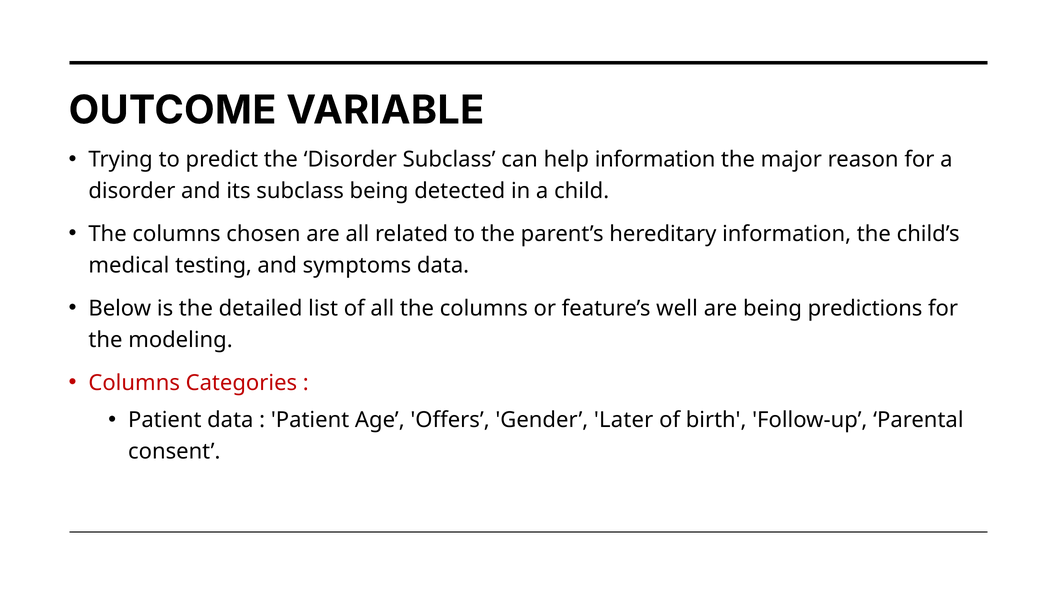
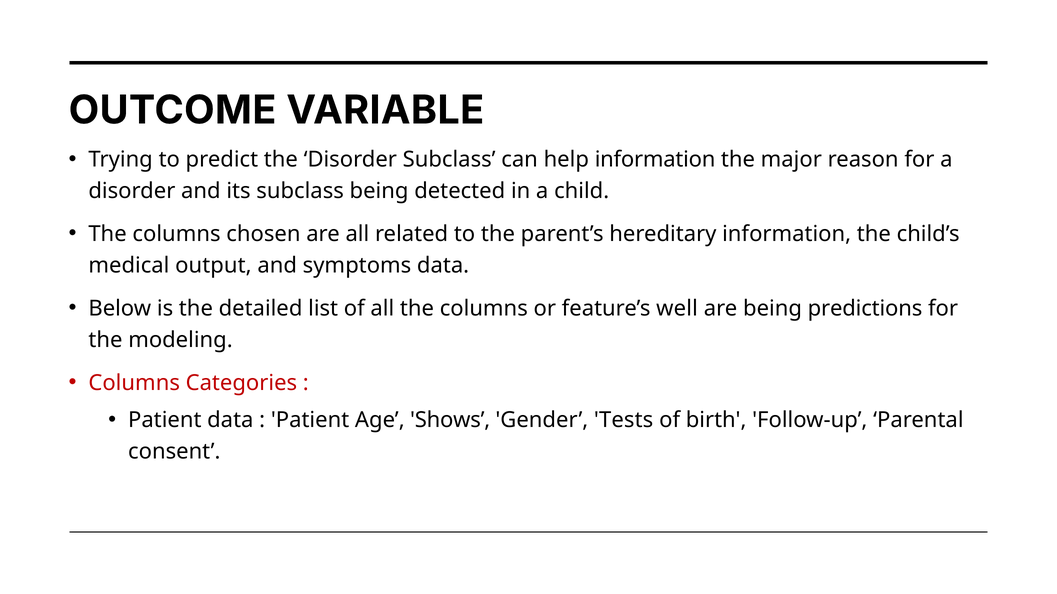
testing: testing -> output
Offers: Offers -> Shows
Later: Later -> Tests
